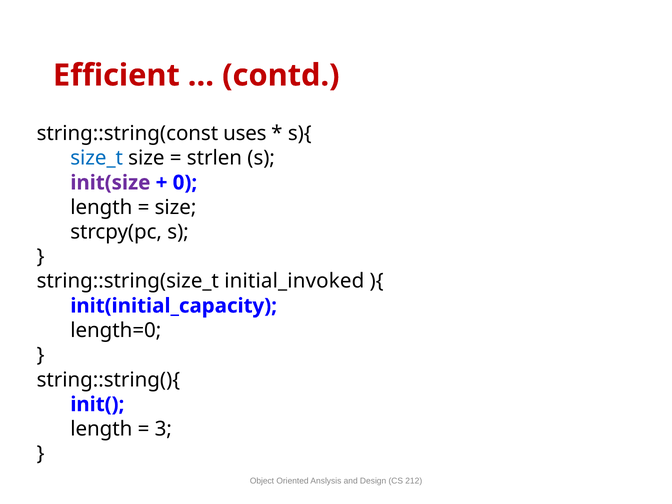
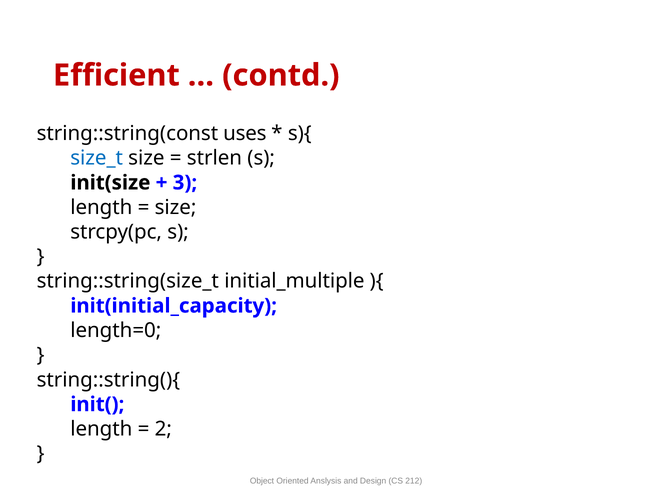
init(size colour: purple -> black
0: 0 -> 3
initial_invoked: initial_invoked -> initial_multiple
3: 3 -> 2
